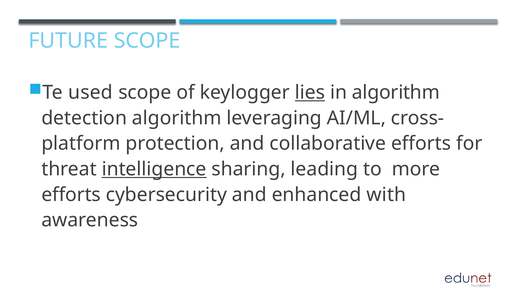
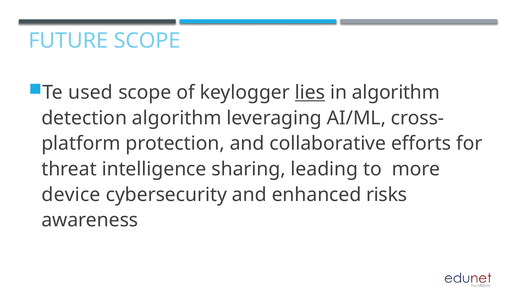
intelligence underline: present -> none
efforts at (71, 195): efforts -> device
with: with -> risks
